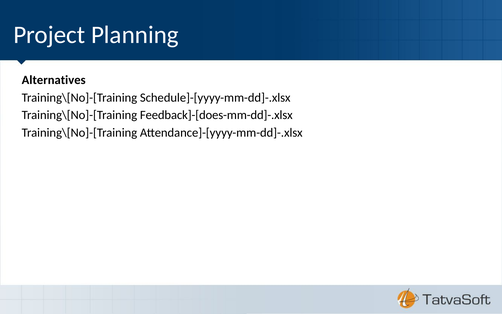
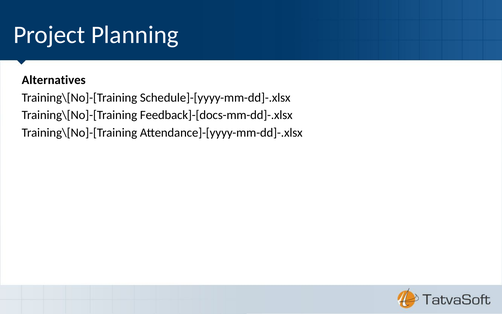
Feedback]-[does-mm-dd]-.xlsx: Feedback]-[does-mm-dd]-.xlsx -> Feedback]-[docs-mm-dd]-.xlsx
